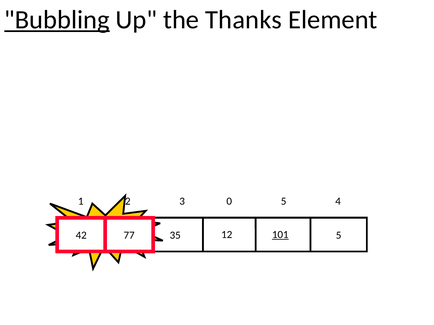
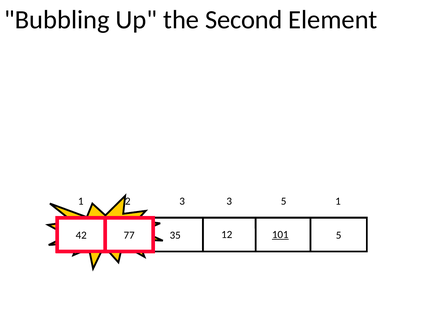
Bubbling underline: present -> none
Thanks: Thanks -> Second
3 0: 0 -> 3
5 4: 4 -> 1
